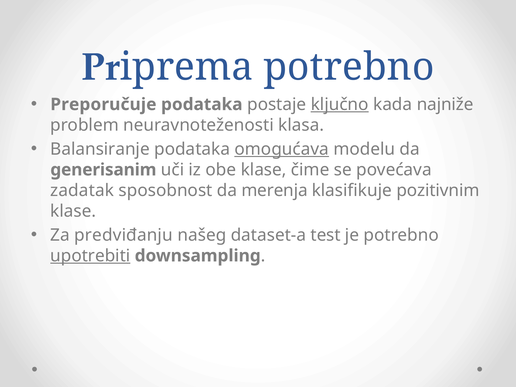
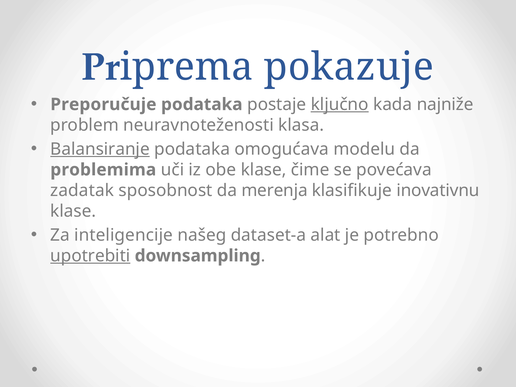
Priprema potrebno: potrebno -> pokazuje
Balansiranje underline: none -> present
omogućava underline: present -> none
generisanim: generisanim -> problemima
pozitivnim: pozitivnim -> inovativnu
predviđanju: predviđanju -> inteligencije
test: test -> alat
